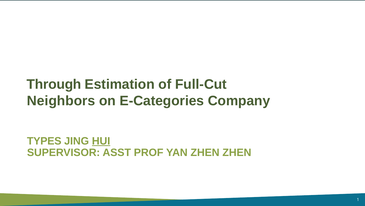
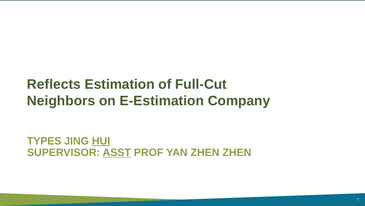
Through: Through -> Reflects
E-Categories: E-Categories -> E-Estimation
ASST underline: none -> present
